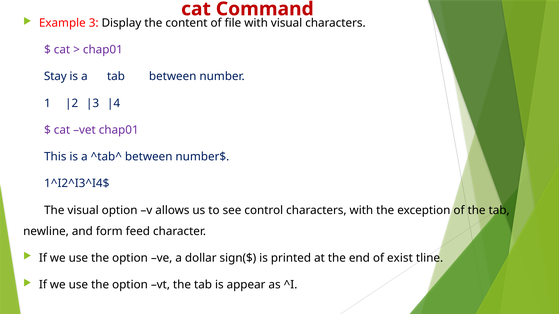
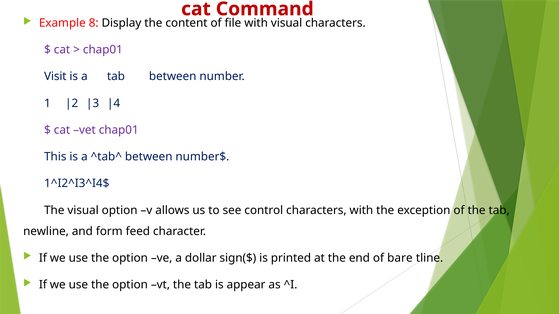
3: 3 -> 8
Stay: Stay -> Visit
exist: exist -> bare
